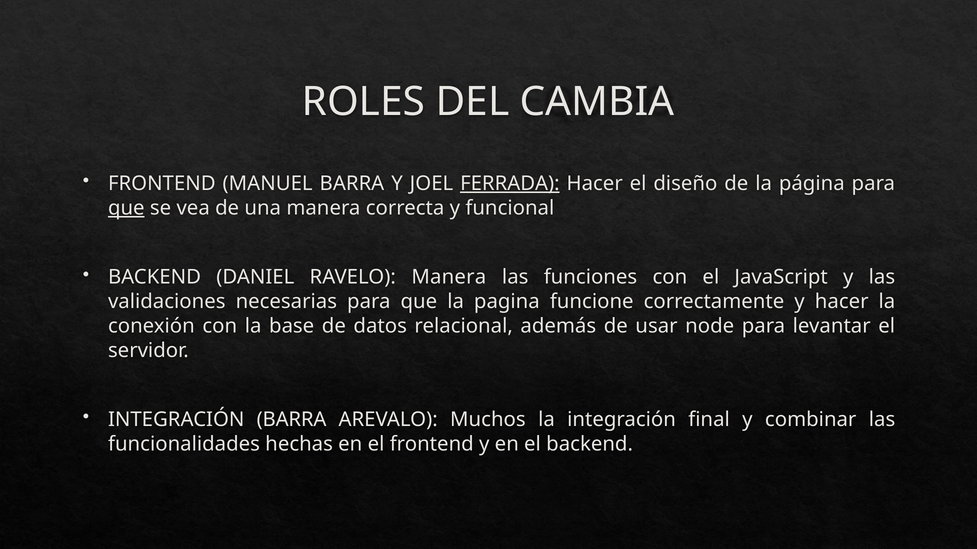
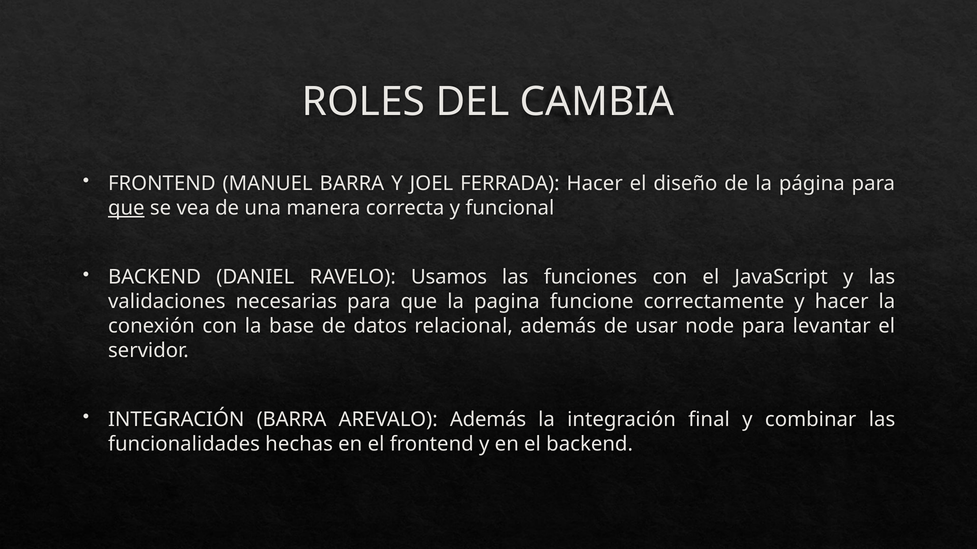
FERRADA underline: present -> none
RAVELO Manera: Manera -> Usamos
AREVALO Muchos: Muchos -> Además
